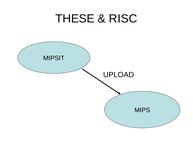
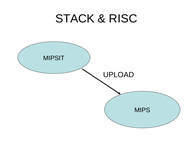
THESE: THESE -> STACK
